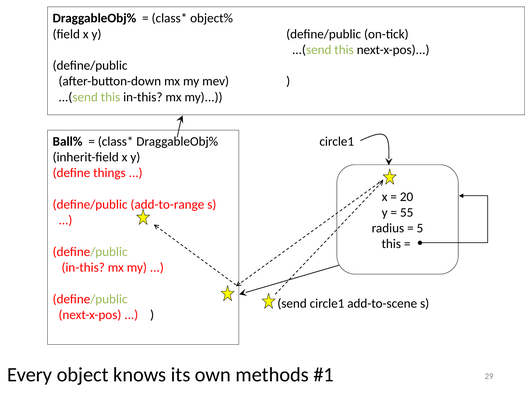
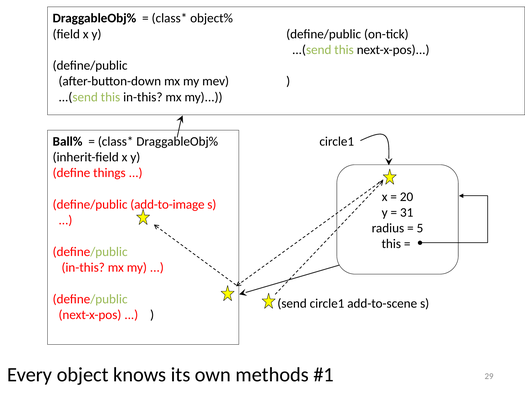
add-to-range: add-to-range -> add-to-image
55: 55 -> 31
